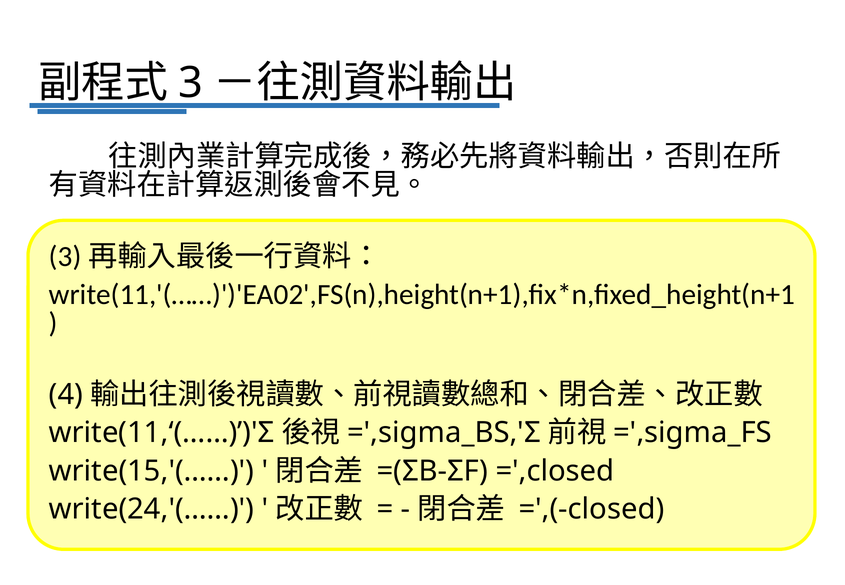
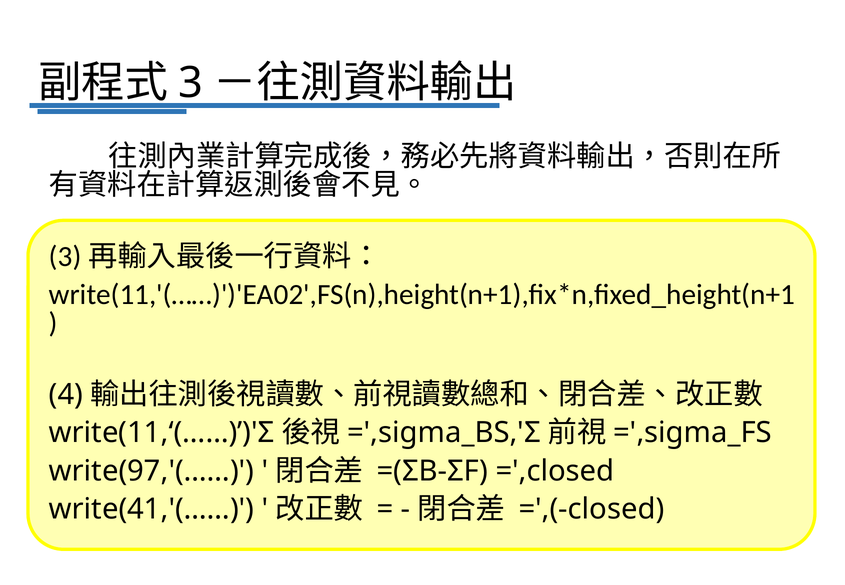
write(15,'(……: write(15,'(…… -> write(97,'(……
write(24,'(……: write(24,'(…… -> write(41,'(……
